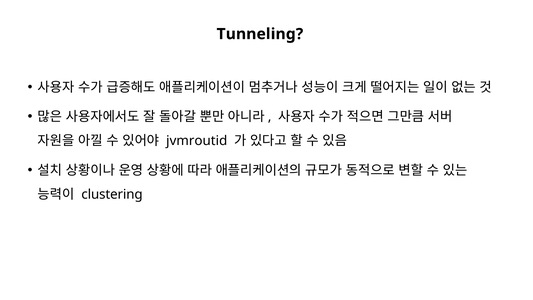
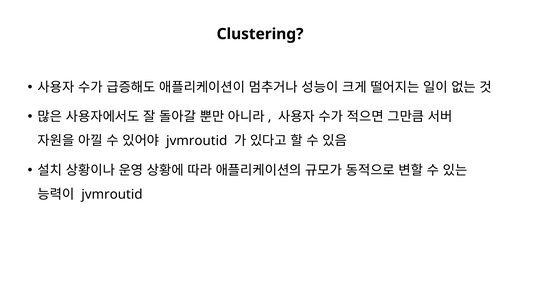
Tunneling: Tunneling -> Clustering
clustering at (112, 194): clustering -> jvmroutid
